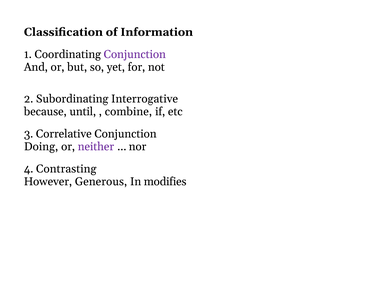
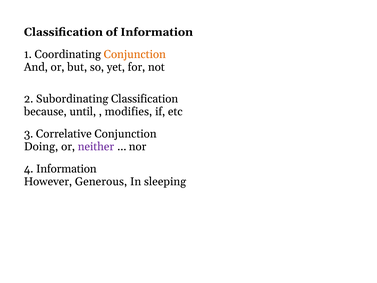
Conjunction at (135, 54) colour: purple -> orange
Subordinating Interrogative: Interrogative -> Classification
combine: combine -> modifies
4 Contrasting: Contrasting -> Information
modifies: modifies -> sleeping
